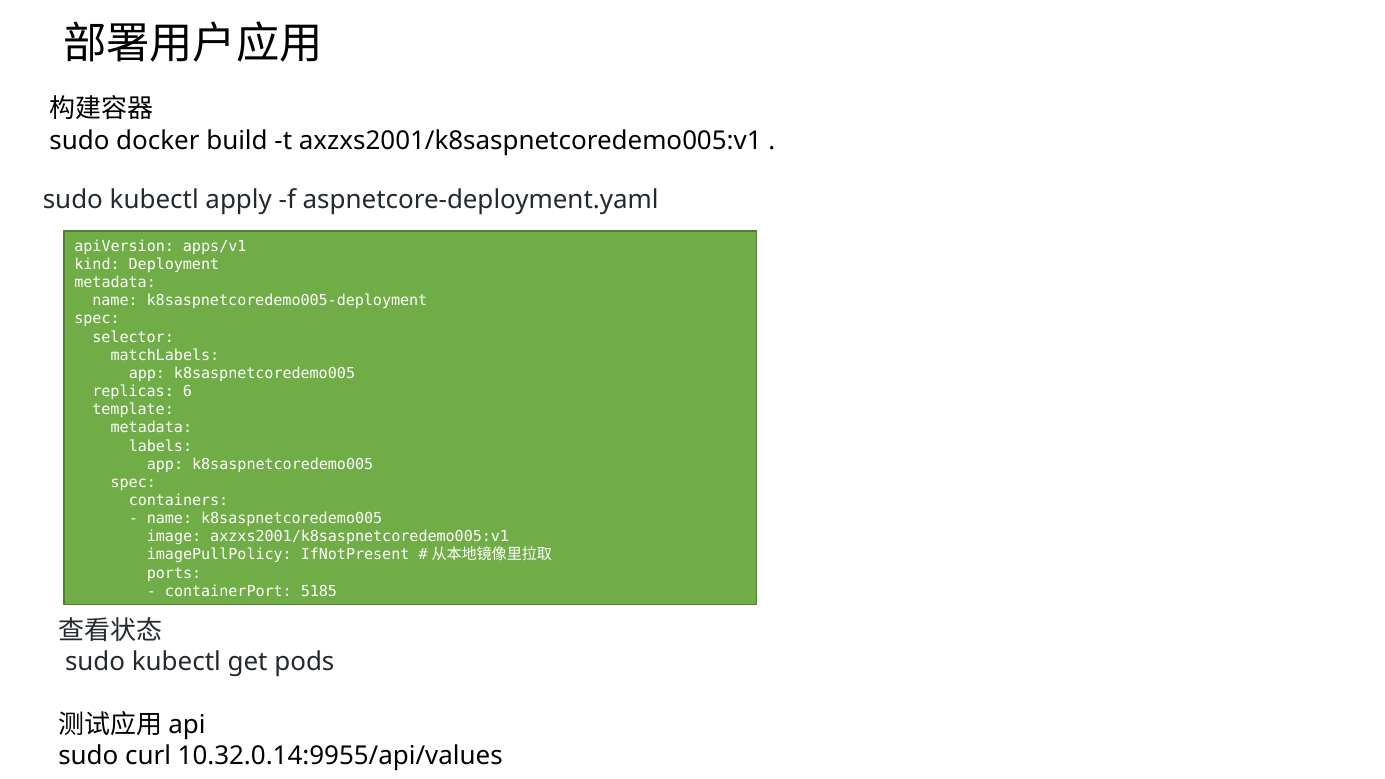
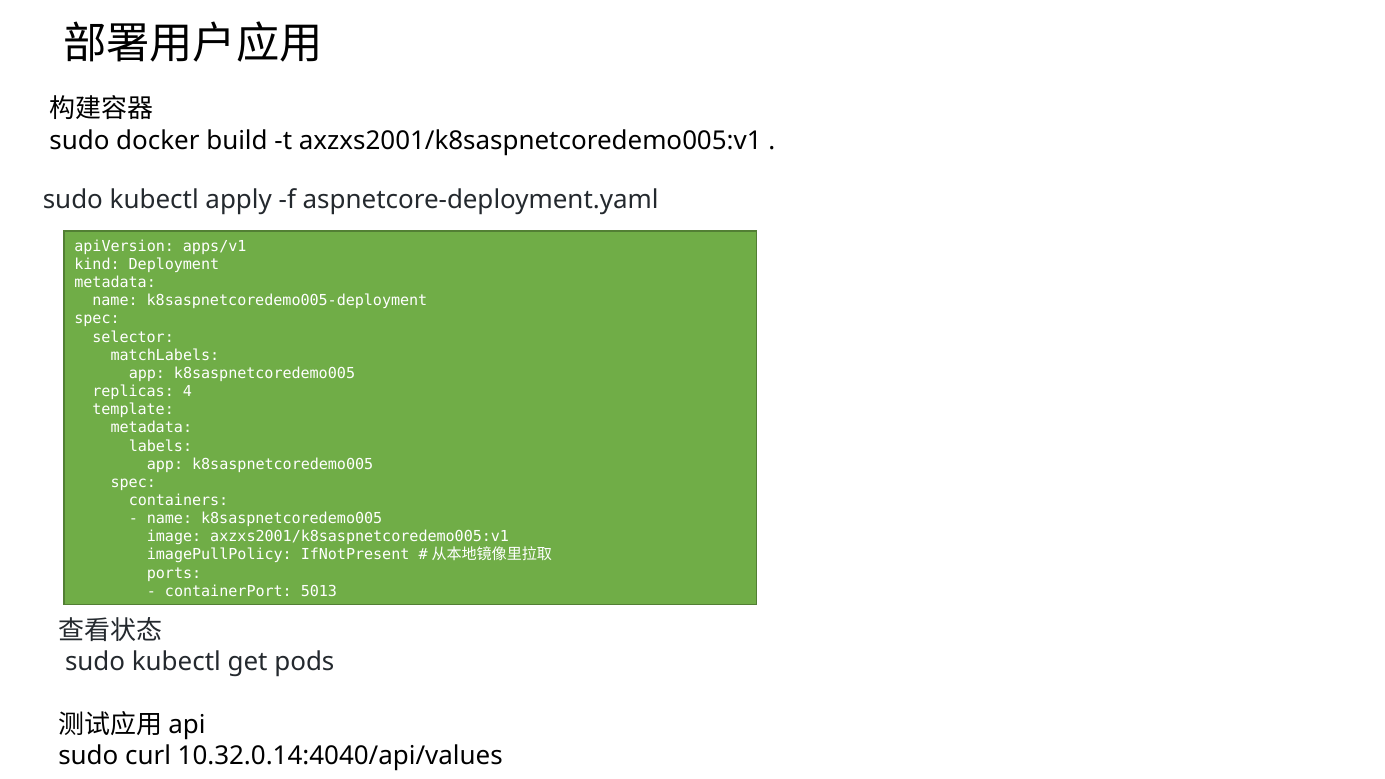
6: 6 -> 4
5185: 5185 -> 5013
10.32.0.14:9955/api/values: 10.32.0.14:9955/api/values -> 10.32.0.14:4040/api/values
